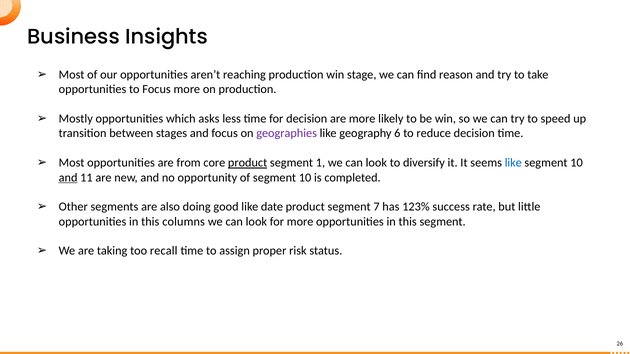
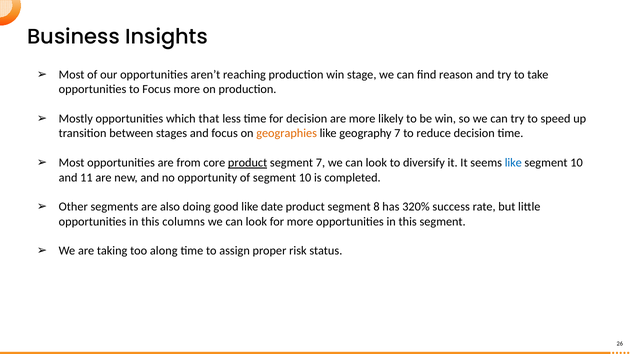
asks: asks -> that
geographies colour: purple -> orange
geography 6: 6 -> 7
segment 1: 1 -> 7
and at (68, 178) underline: present -> none
7: 7 -> 8
123%: 123% -> 320%
recall: recall -> along
